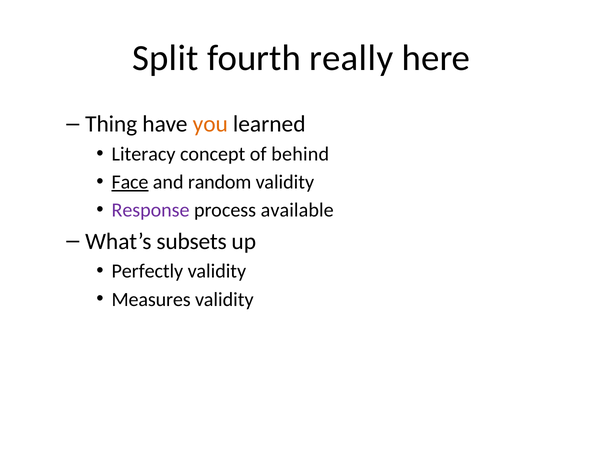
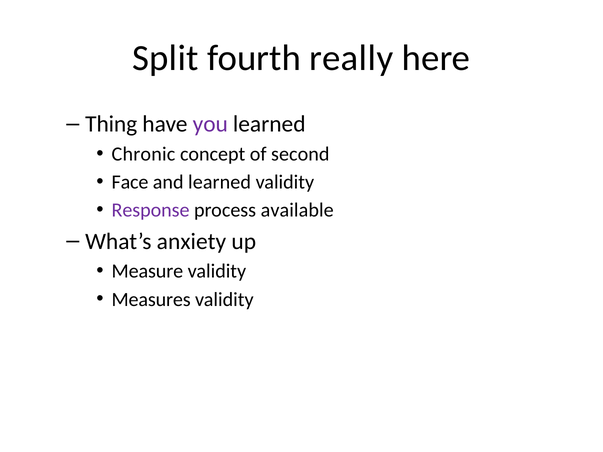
you colour: orange -> purple
Literacy: Literacy -> Chronic
behind: behind -> second
Face underline: present -> none
and random: random -> learned
subsets: subsets -> anxiety
Perfectly: Perfectly -> Measure
